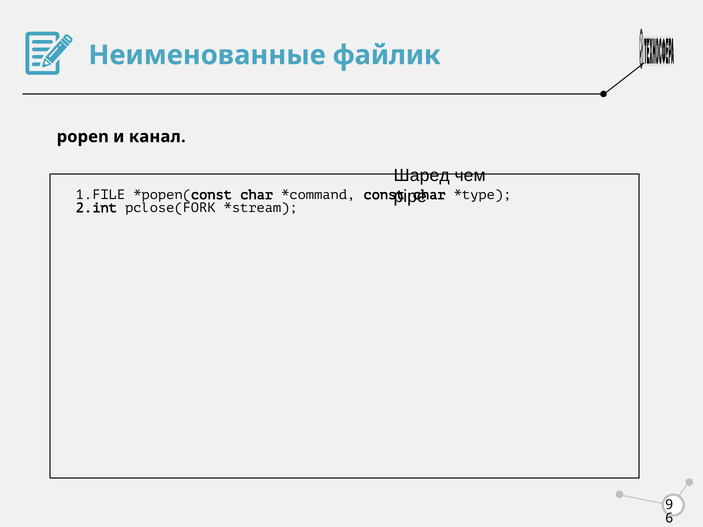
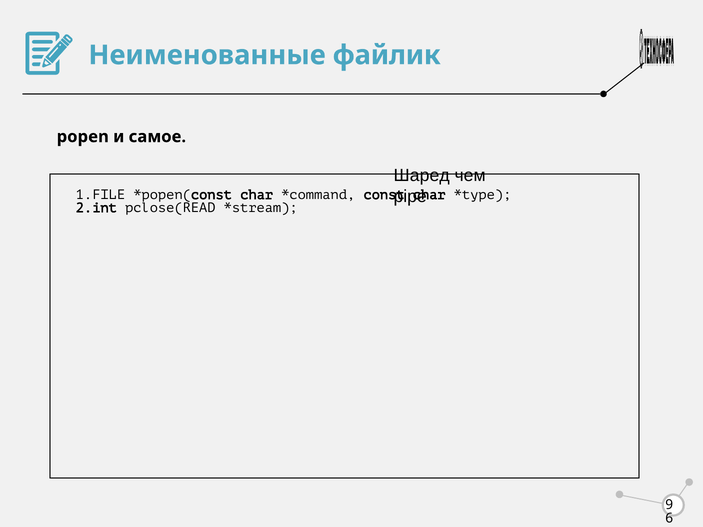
канал: канал -> самое
pclose(FORK: pclose(FORK -> pclose(READ
